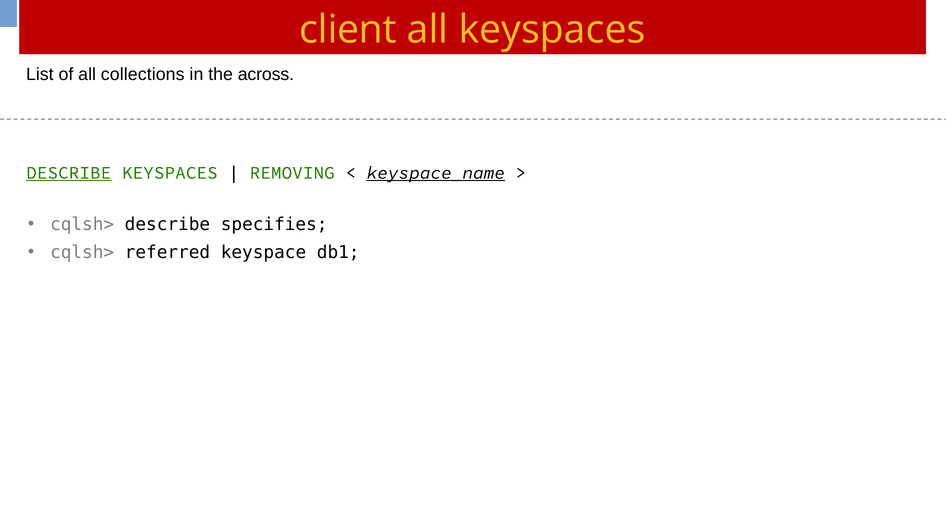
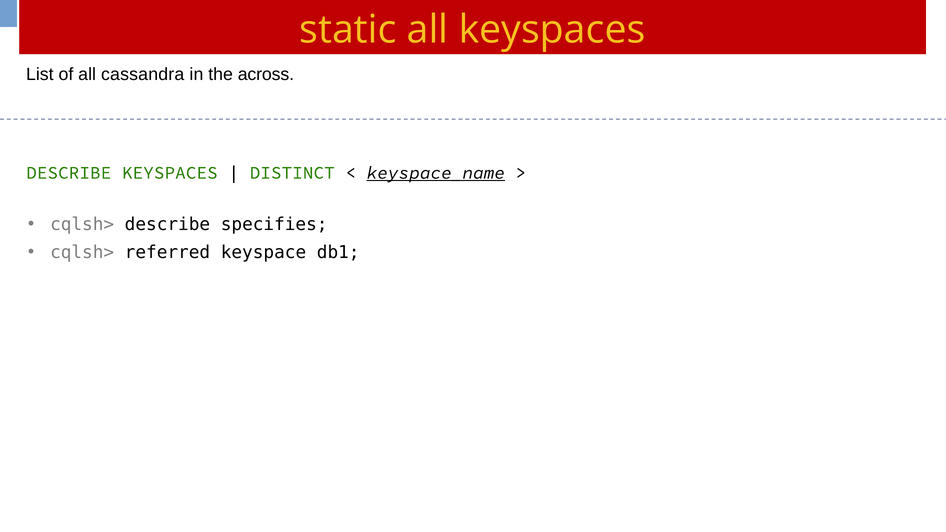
client: client -> static
collections: collections -> cassandra
DESCRIBE at (69, 173) underline: present -> none
REMOVING: REMOVING -> DISTINCT
